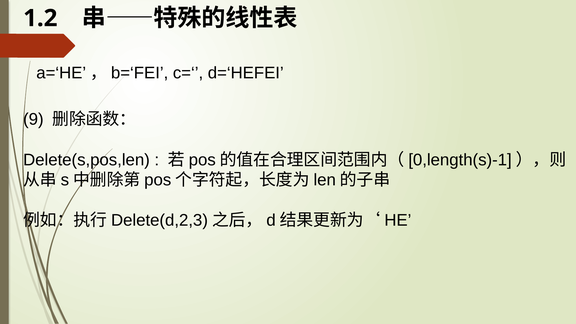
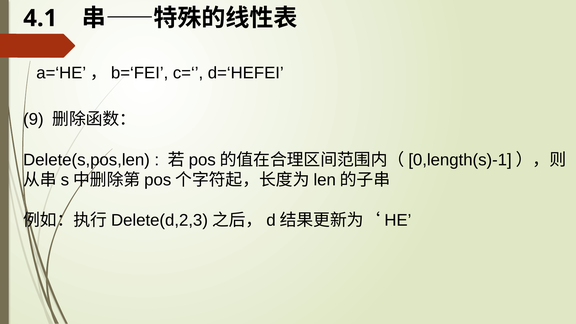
1.2: 1.2 -> 4.1
